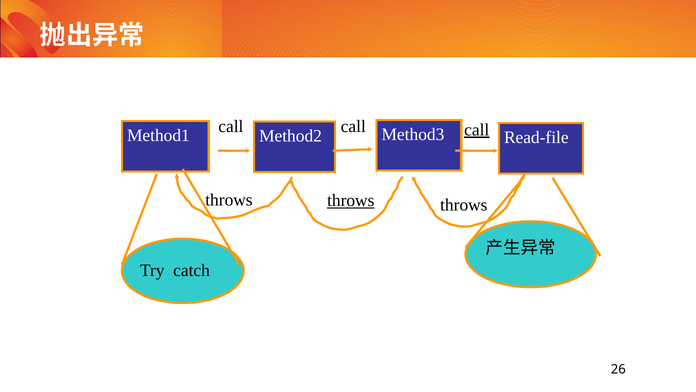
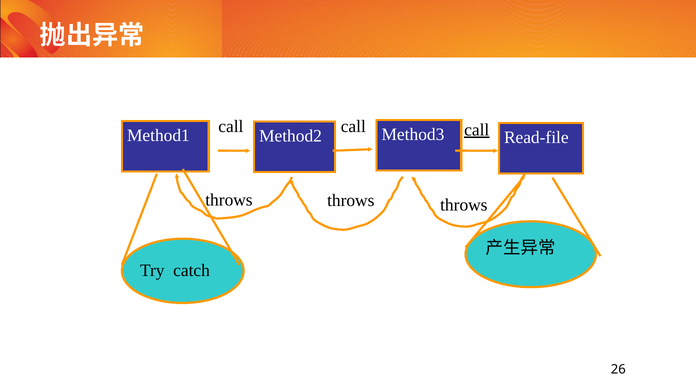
throws at (351, 200) underline: present -> none
